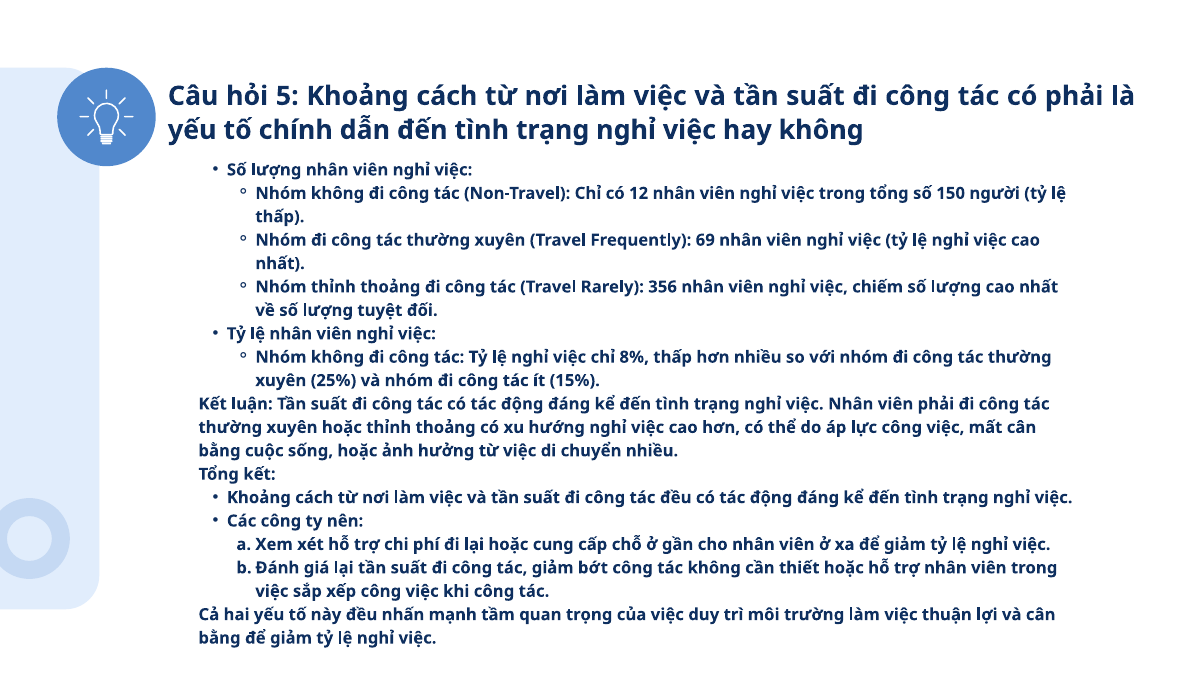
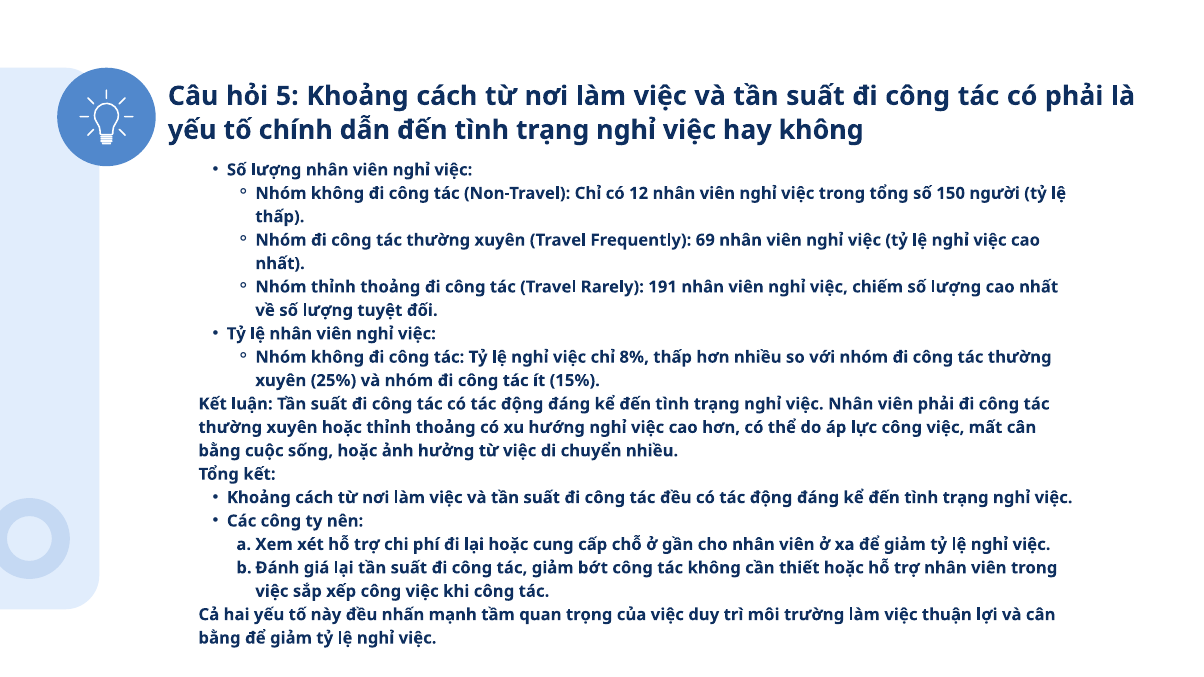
356: 356 -> 191
